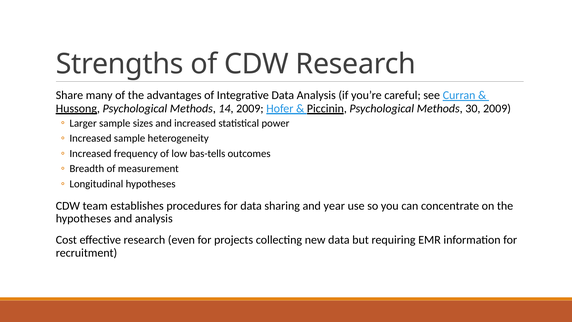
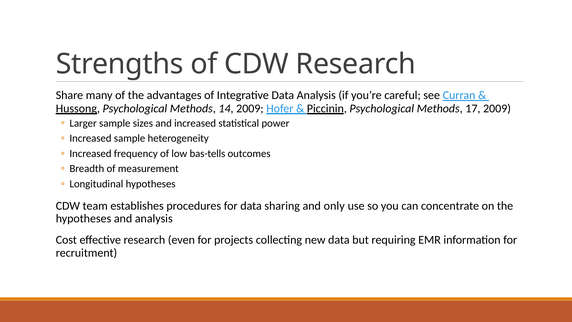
30: 30 -> 17
year: year -> only
